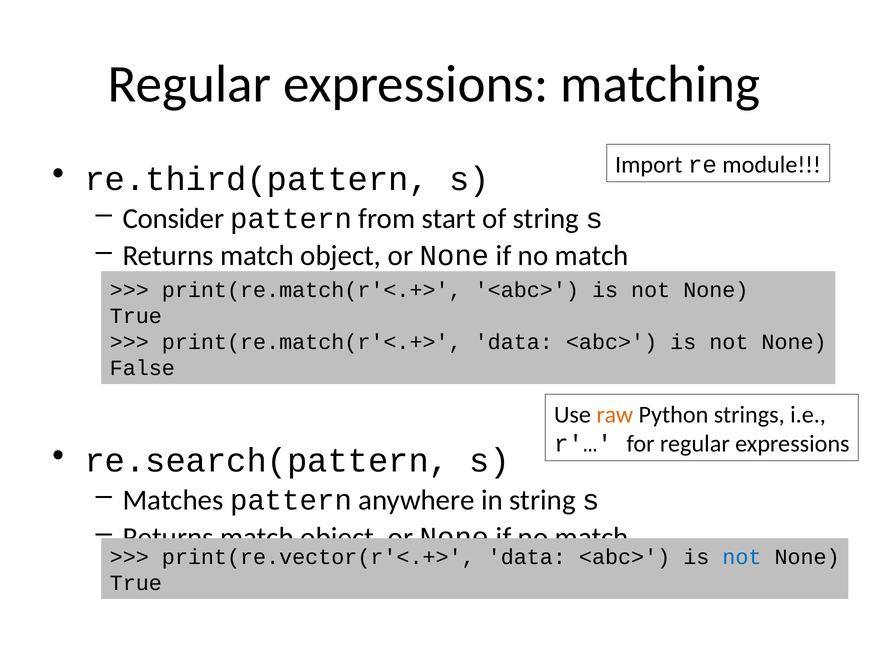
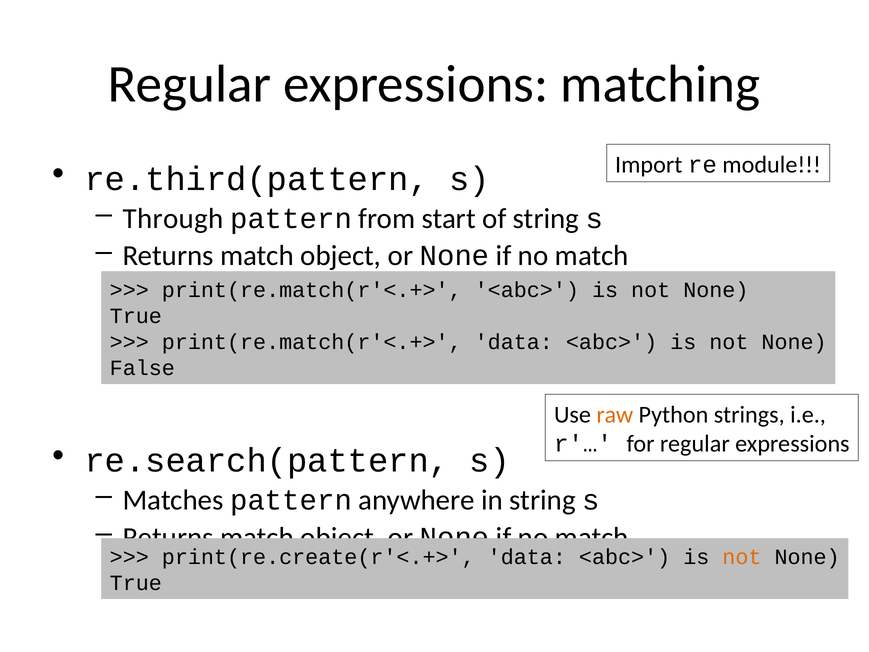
Consider: Consider -> Through
print(re.vector(r'<.+>: print(re.vector(r'<.+> -> print(re.create(r'<.+>
not at (742, 557) colour: blue -> orange
